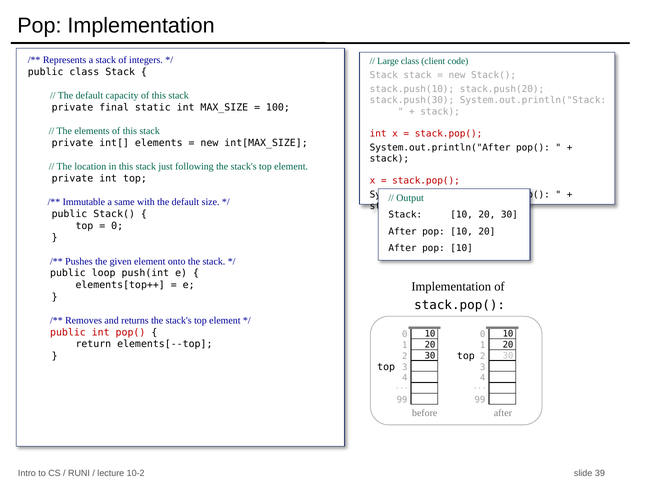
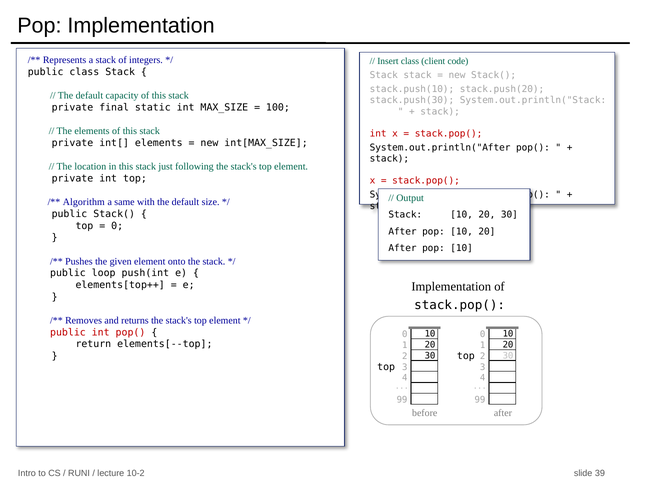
Large: Large -> Insert
Immutable: Immutable -> Algorithm
